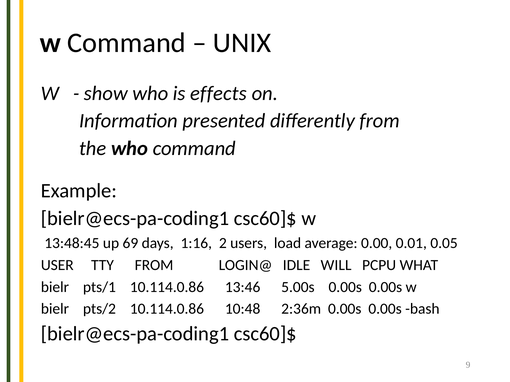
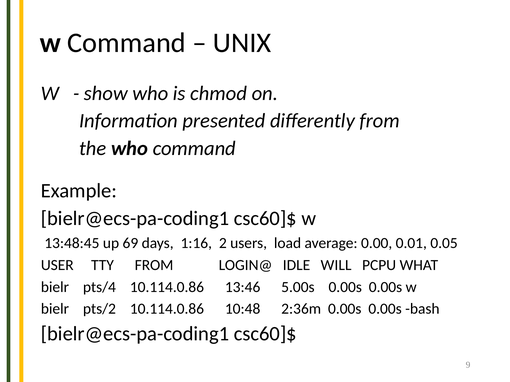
effects: effects -> chmod
pts/1: pts/1 -> pts/4
